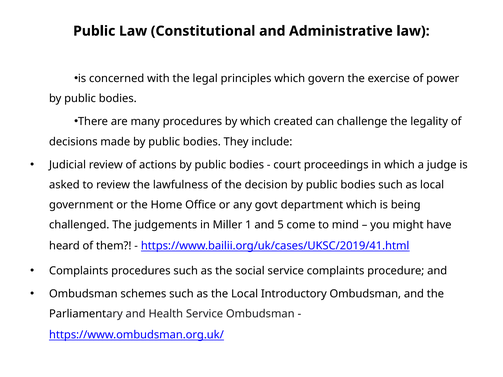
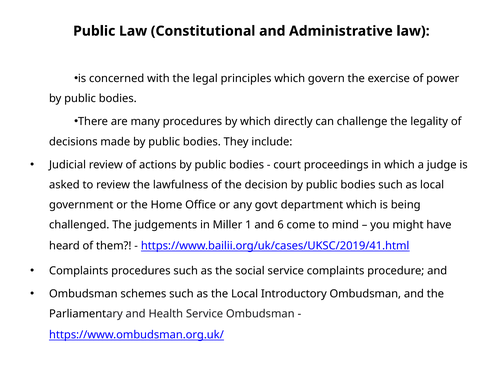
created: created -> directly
5: 5 -> 6
